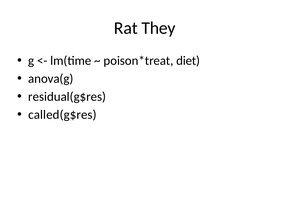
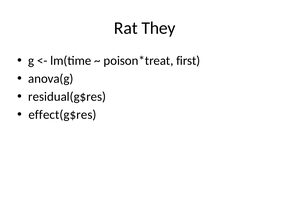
diet: diet -> first
called(g$res: called(g$res -> effect(g$res
